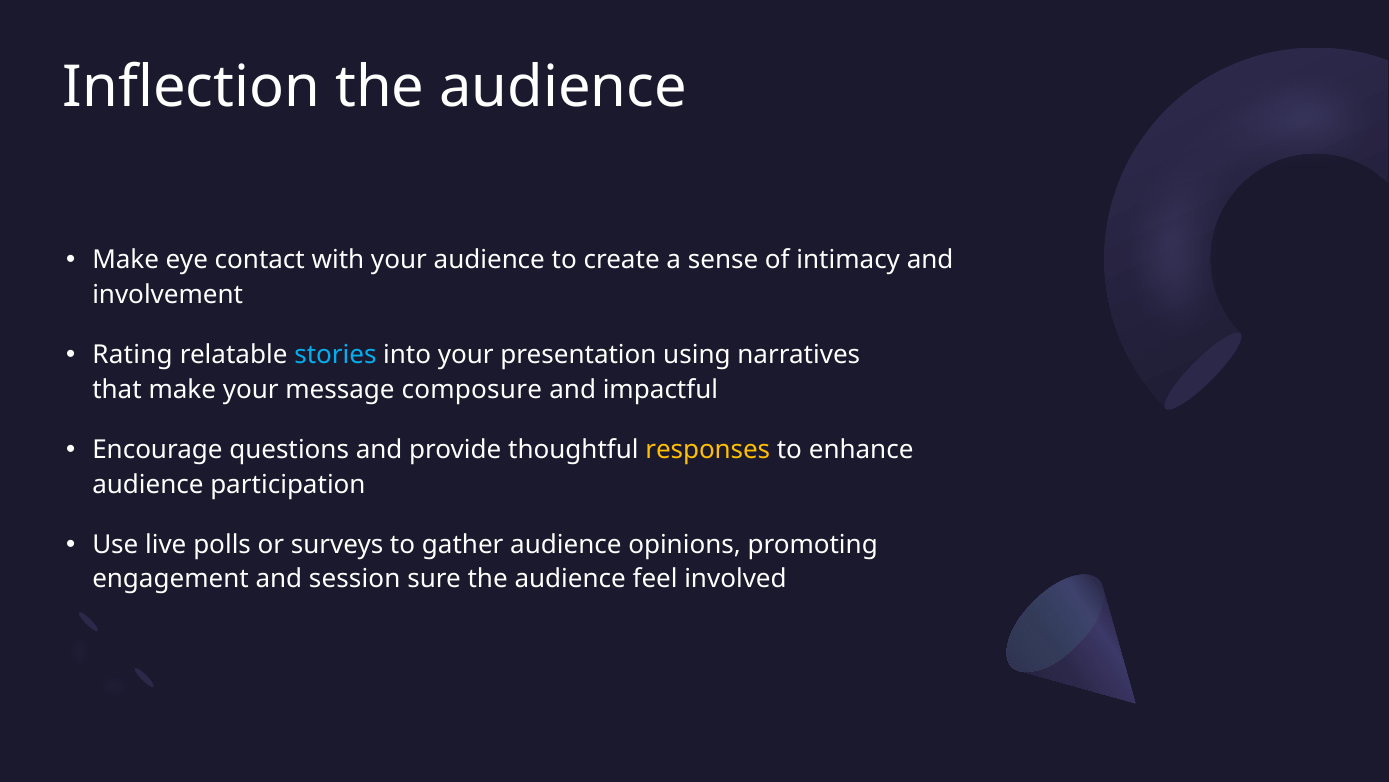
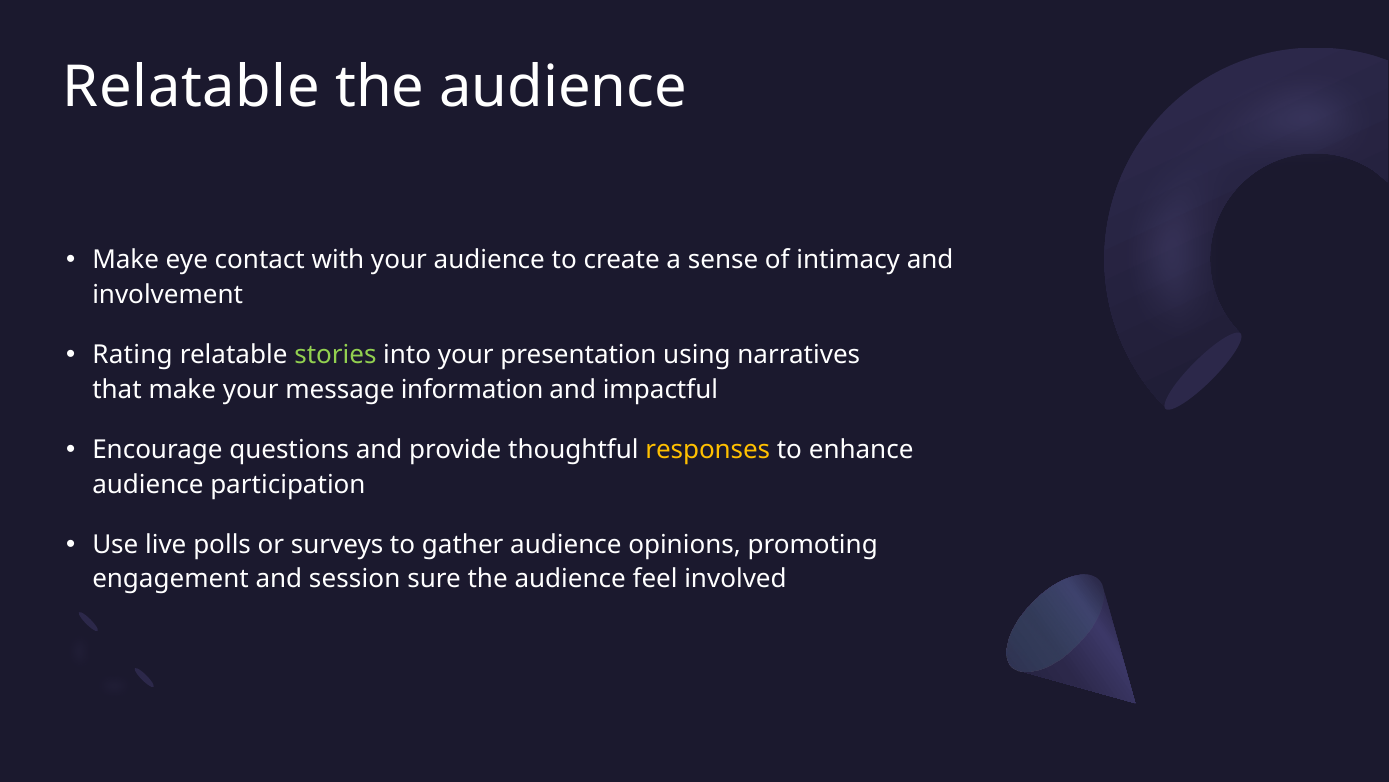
Inflection at (192, 88): Inflection -> Relatable
stories colour: light blue -> light green
composure: composure -> information
